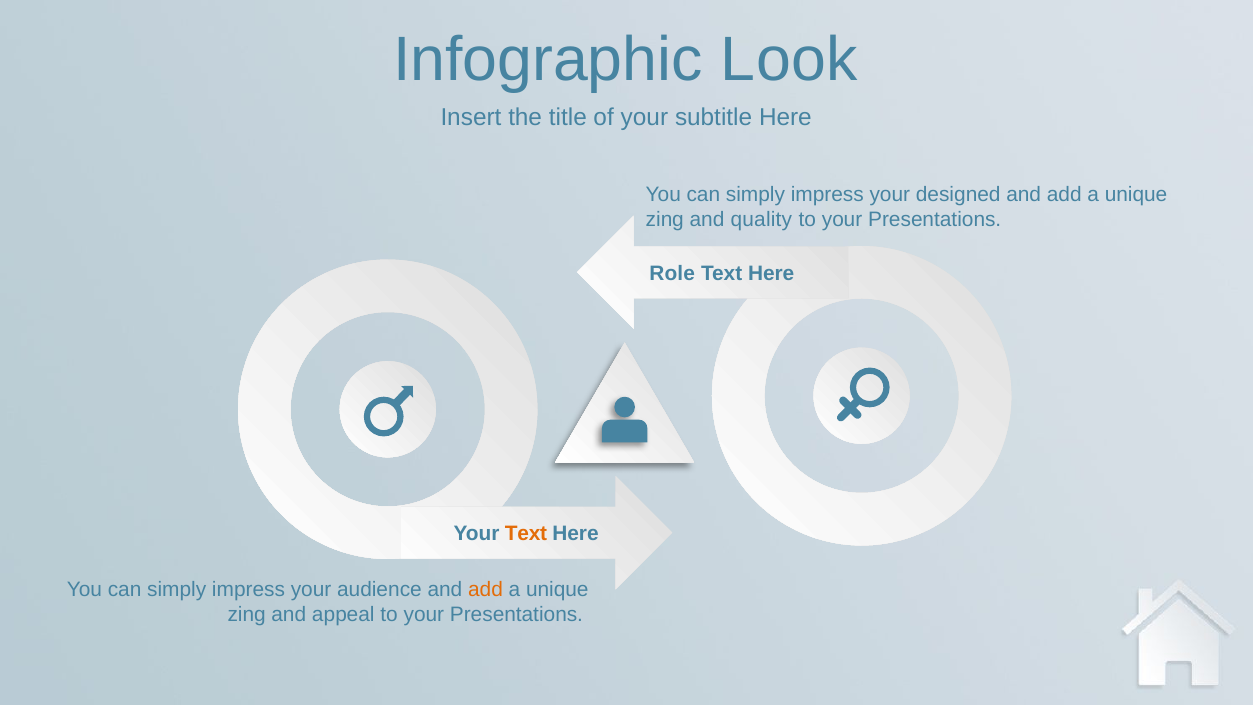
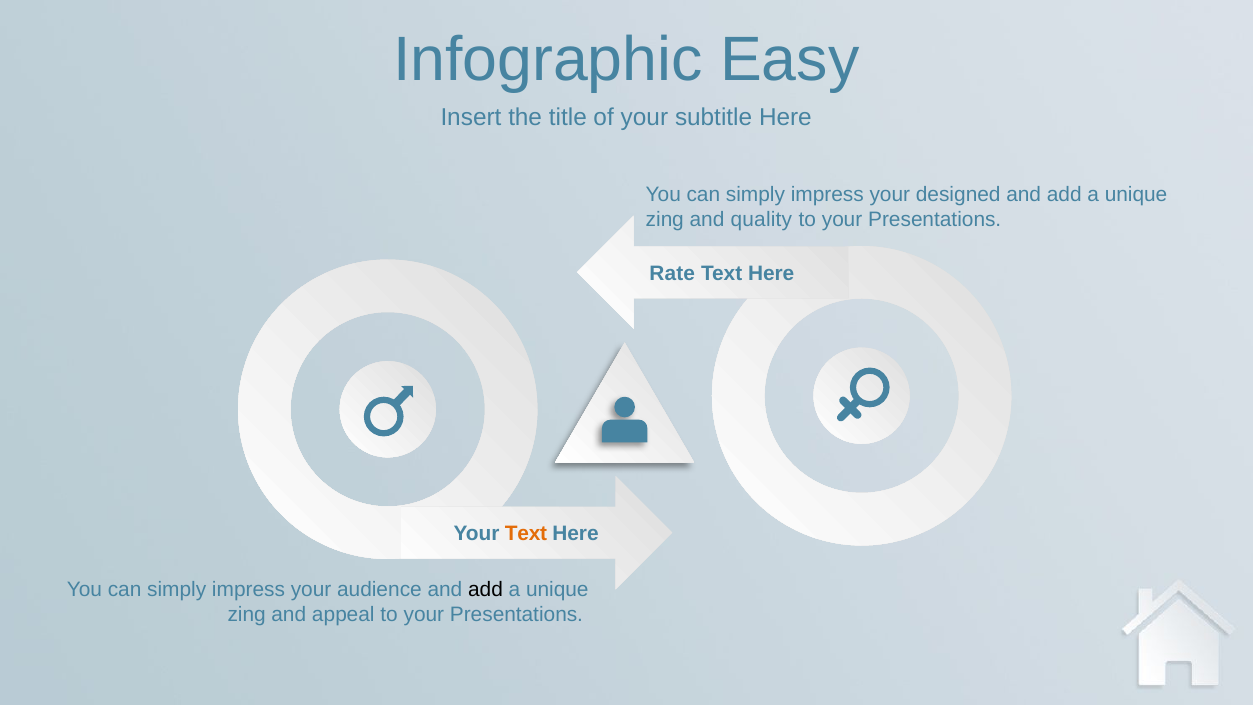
Look: Look -> Easy
Role: Role -> Rate
add at (486, 590) colour: orange -> black
